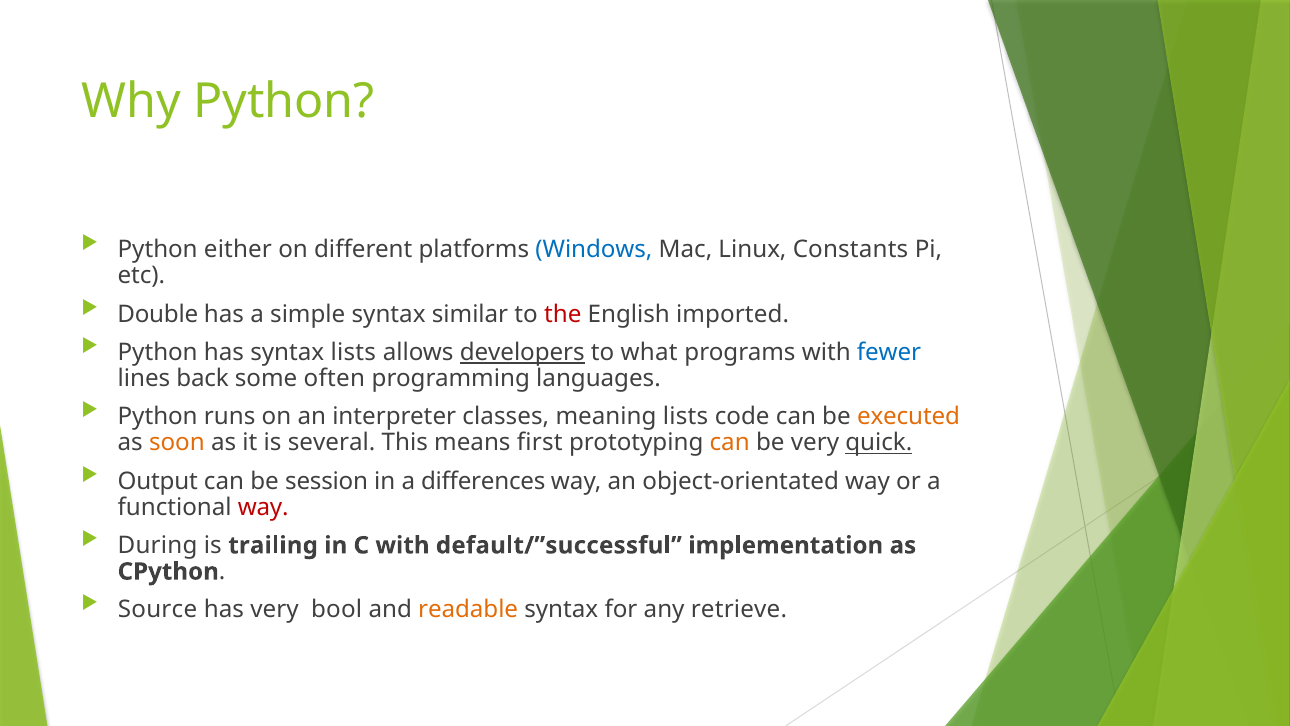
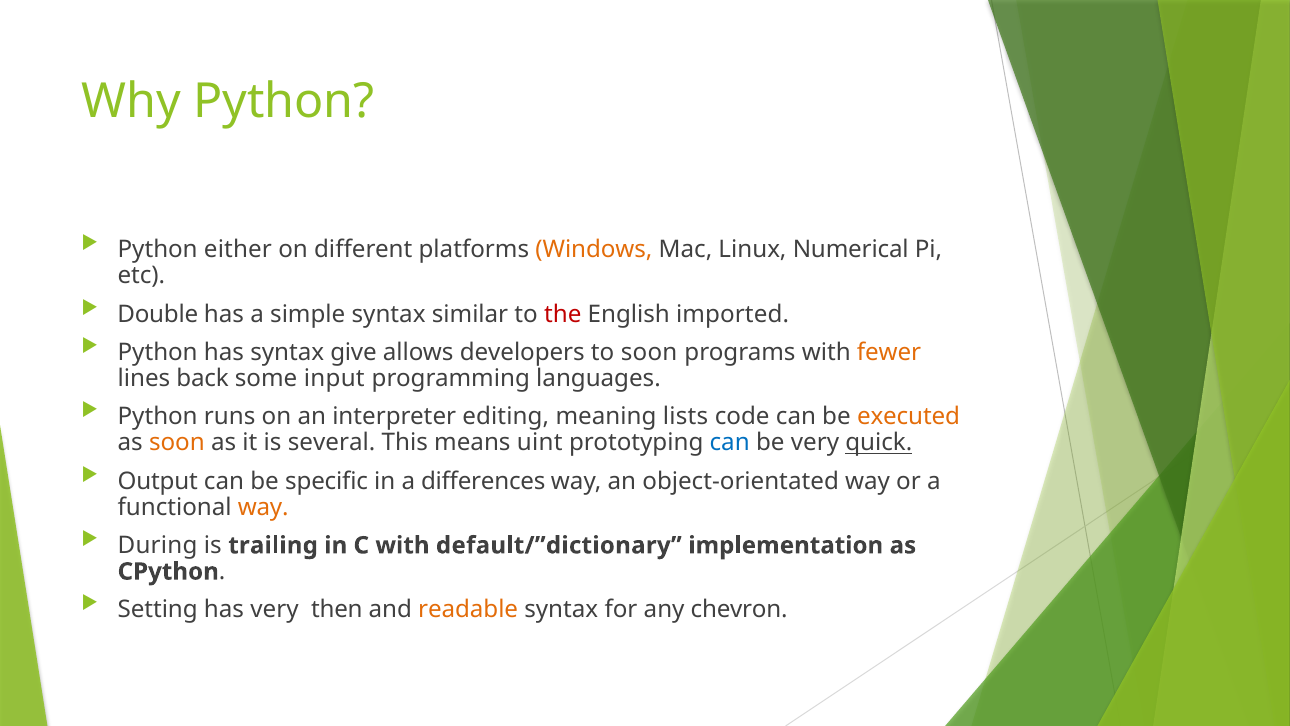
Windows colour: blue -> orange
Constants: Constants -> Numerical
syntax lists: lists -> give
developers underline: present -> none
to what: what -> soon
fewer colour: blue -> orange
often: often -> input
classes: classes -> editing
first: first -> uint
can at (730, 443) colour: orange -> blue
session: session -> specific
way at (263, 507) colour: red -> orange
default/”successful: default/”successful -> default/”dictionary
Source: Source -> Setting
bool: bool -> then
retrieve: retrieve -> chevron
